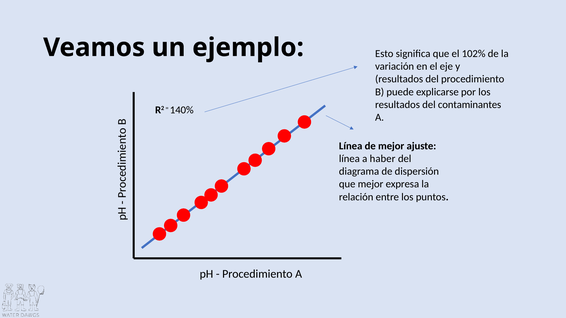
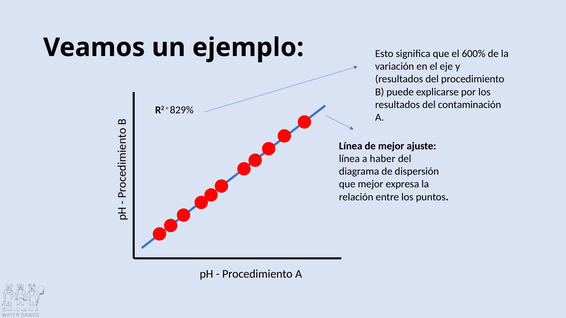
102%: 102% -> 600%
contaminantes: contaminantes -> contaminación
140%: 140% -> 829%
